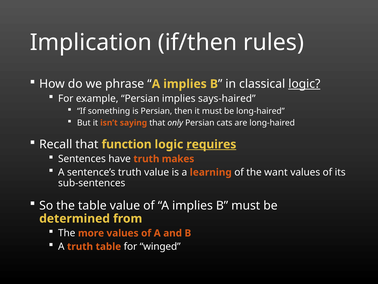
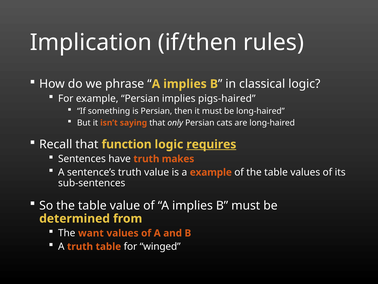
logic at (304, 84) underline: present -> none
says-haired: says-haired -> pigs-haired
a learning: learning -> example
of the want: want -> table
more: more -> want
